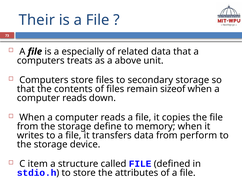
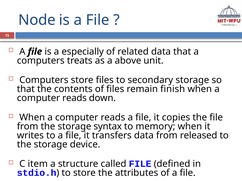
Their: Their -> Node
sizeof: sizeof -> finish
define: define -> syntax
perform: perform -> released
